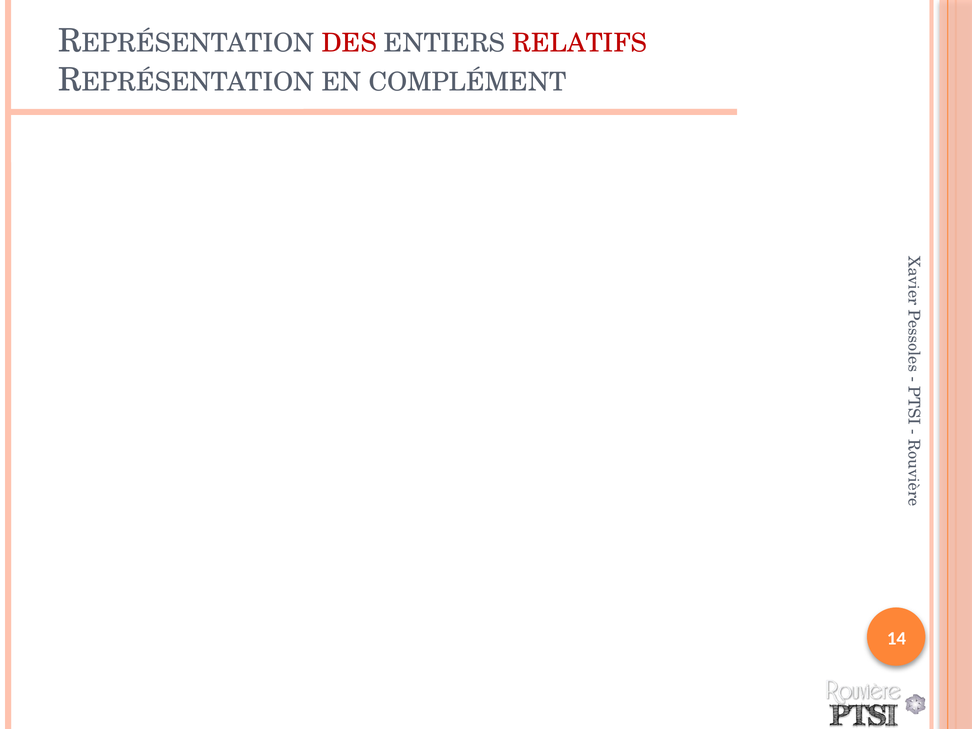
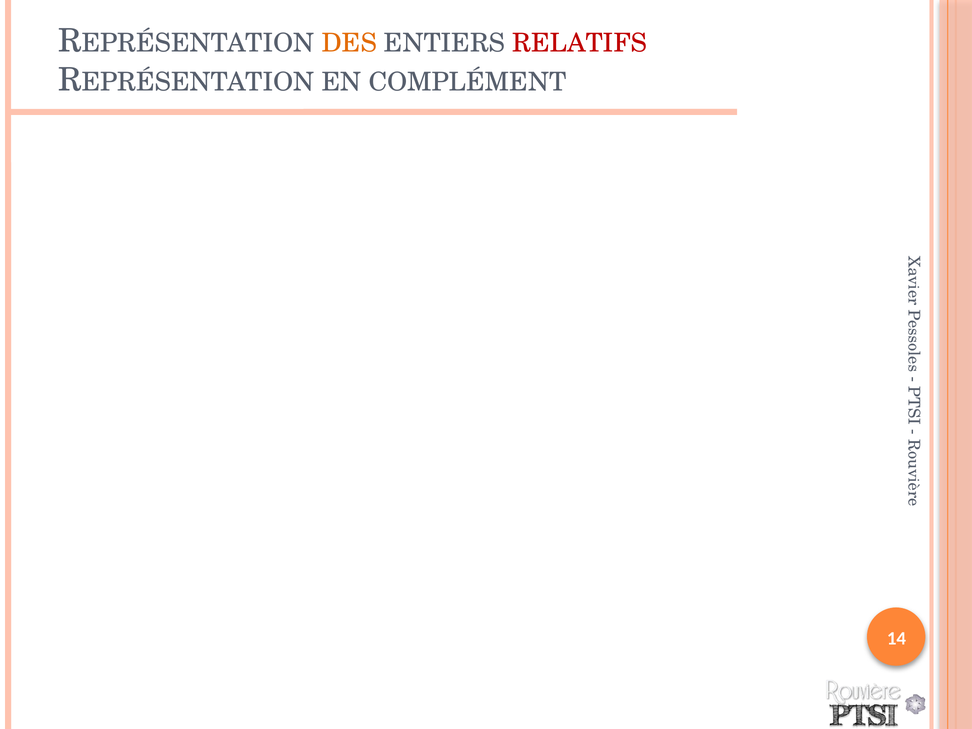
DES colour: red -> orange
